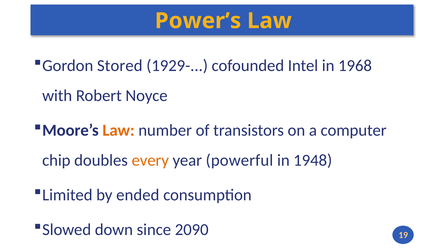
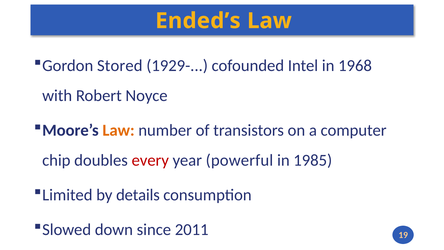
Power’s: Power’s -> Ended’s
every colour: orange -> red
1948: 1948 -> 1985
ended: ended -> details
2090: 2090 -> 2011
